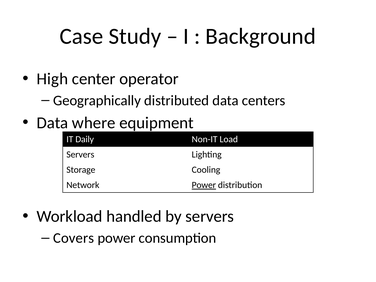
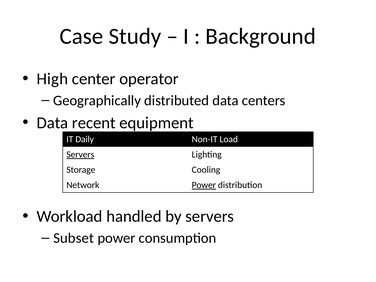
where: where -> recent
Servers at (80, 155) underline: none -> present
Covers: Covers -> Subset
